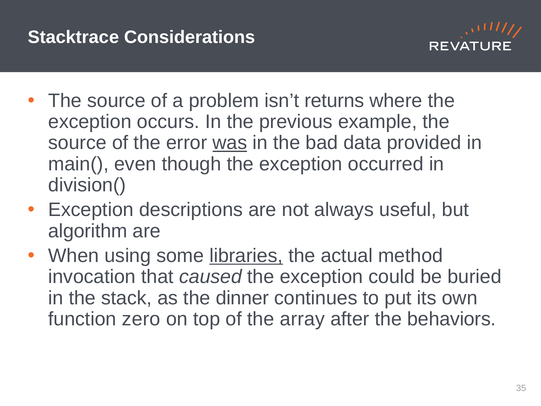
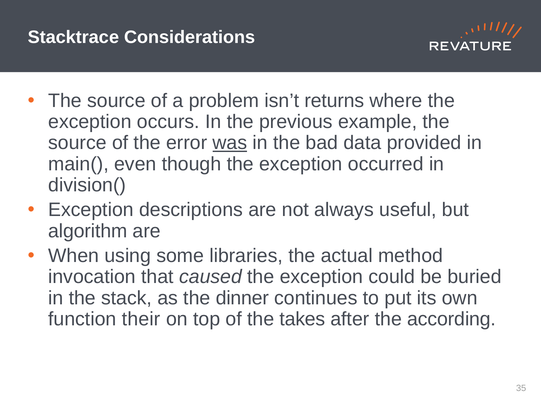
libraries underline: present -> none
zero: zero -> their
array: array -> takes
behaviors: behaviors -> according
